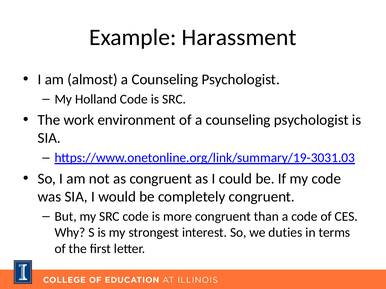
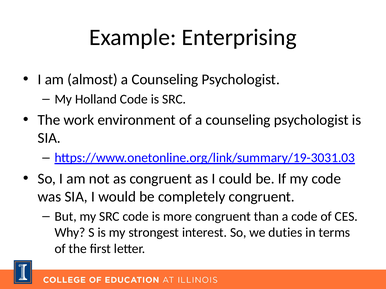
Harassment: Harassment -> Enterprising
